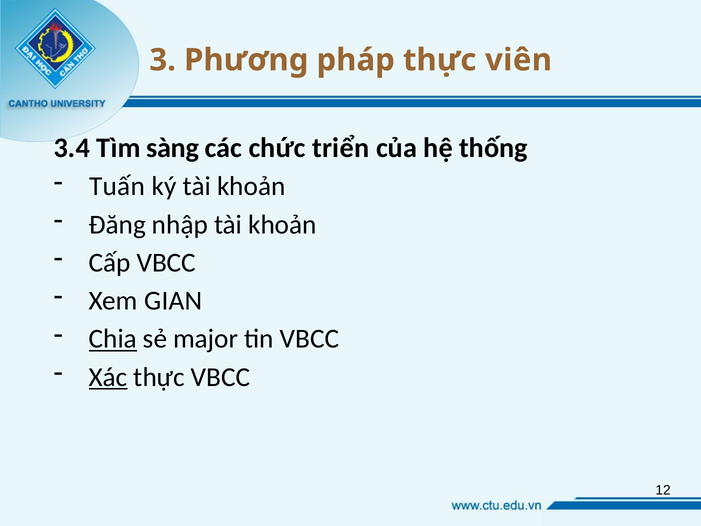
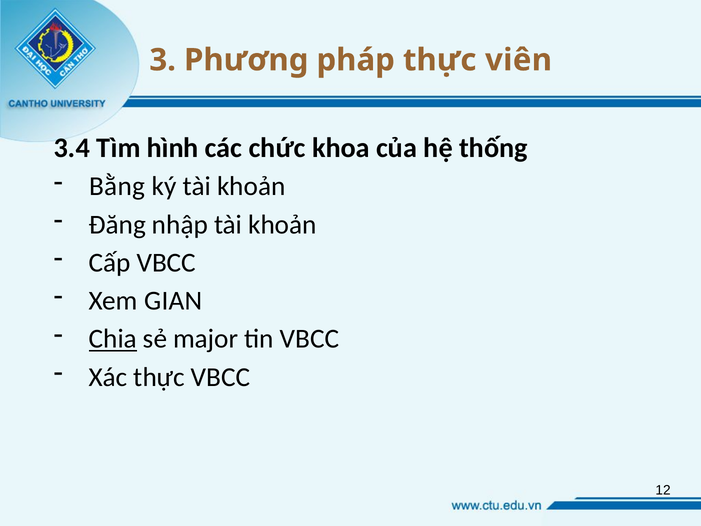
sàng: sàng -> hình
triển: triển -> khoa
Tuấn: Tuấn -> Bằng
Xác underline: present -> none
